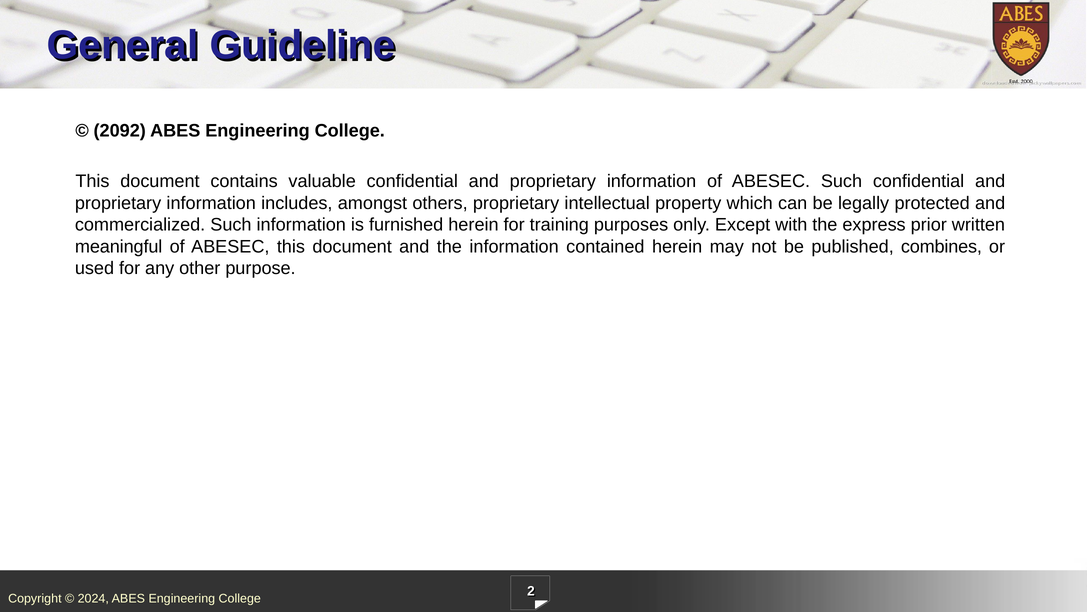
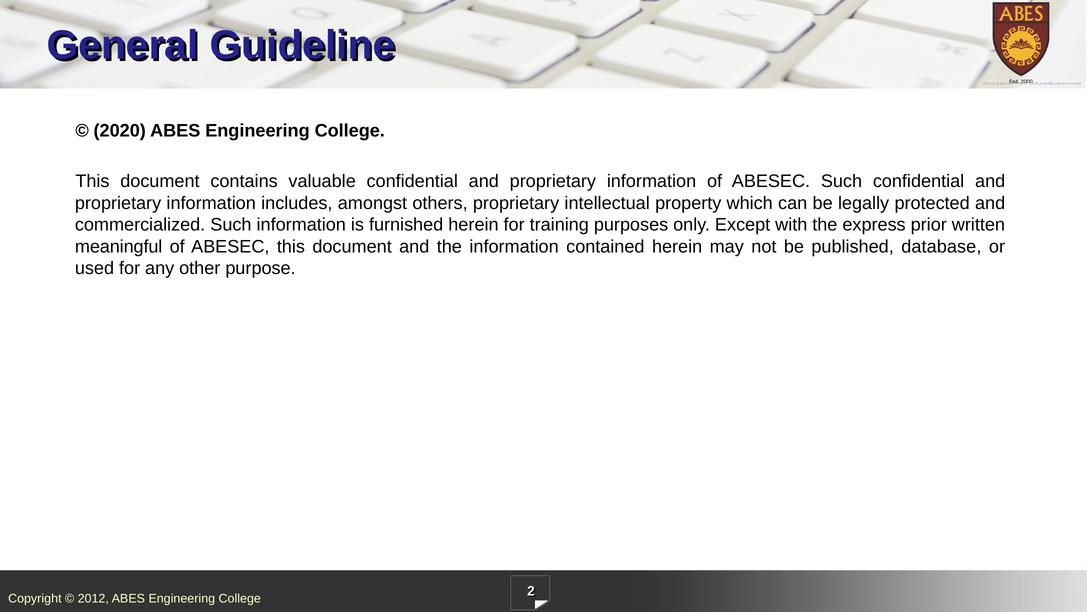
2092: 2092 -> 2020
combines: combines -> database
2024: 2024 -> 2012
